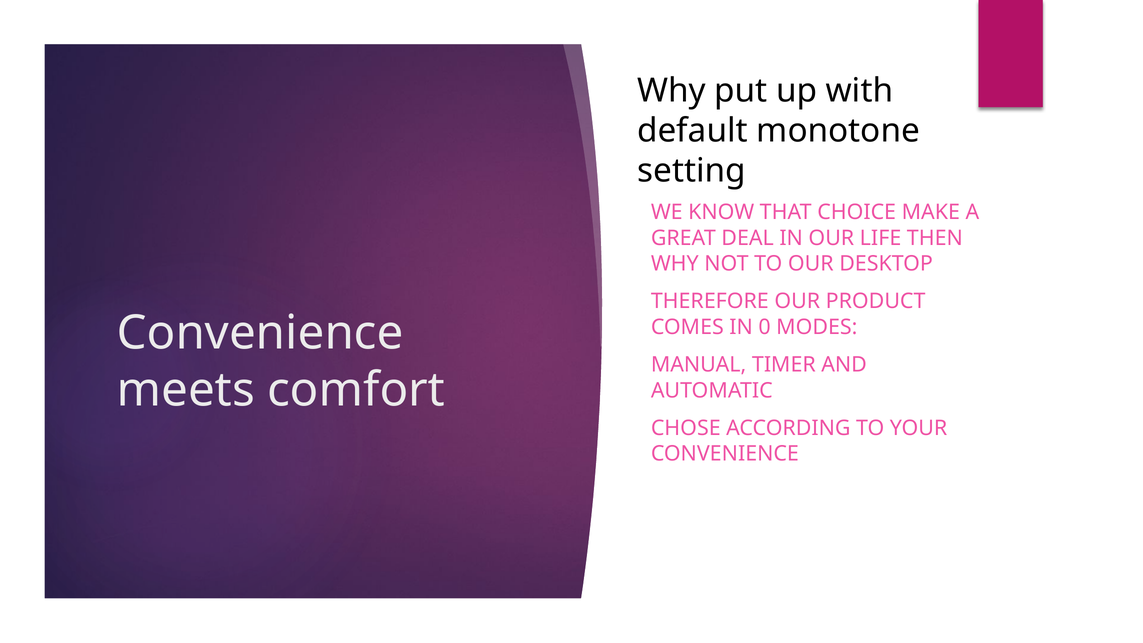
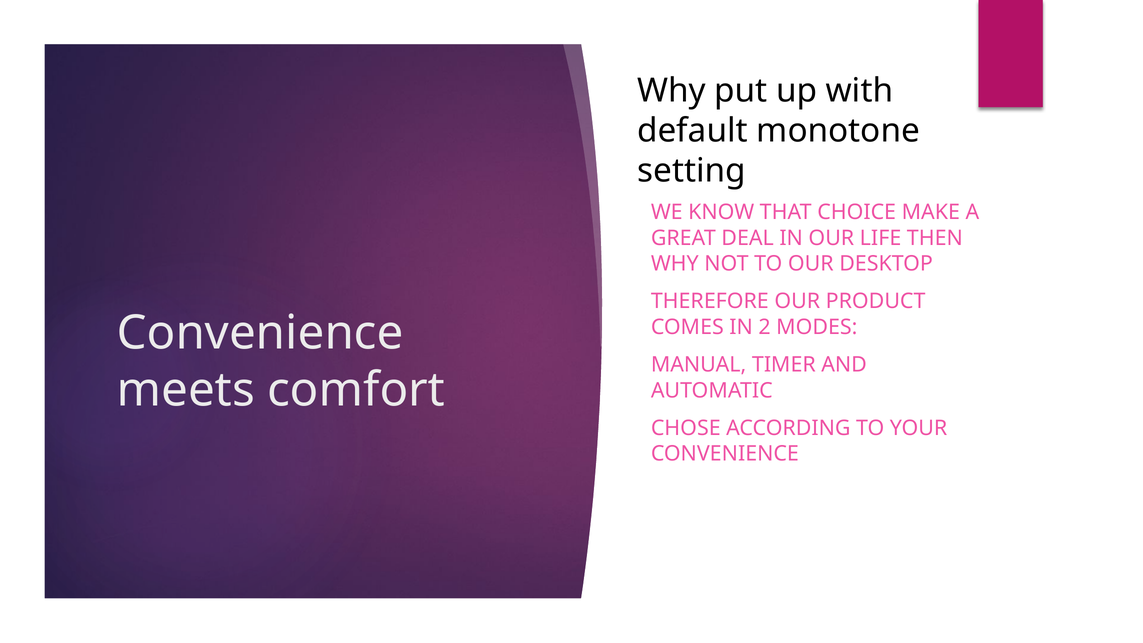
0: 0 -> 2
